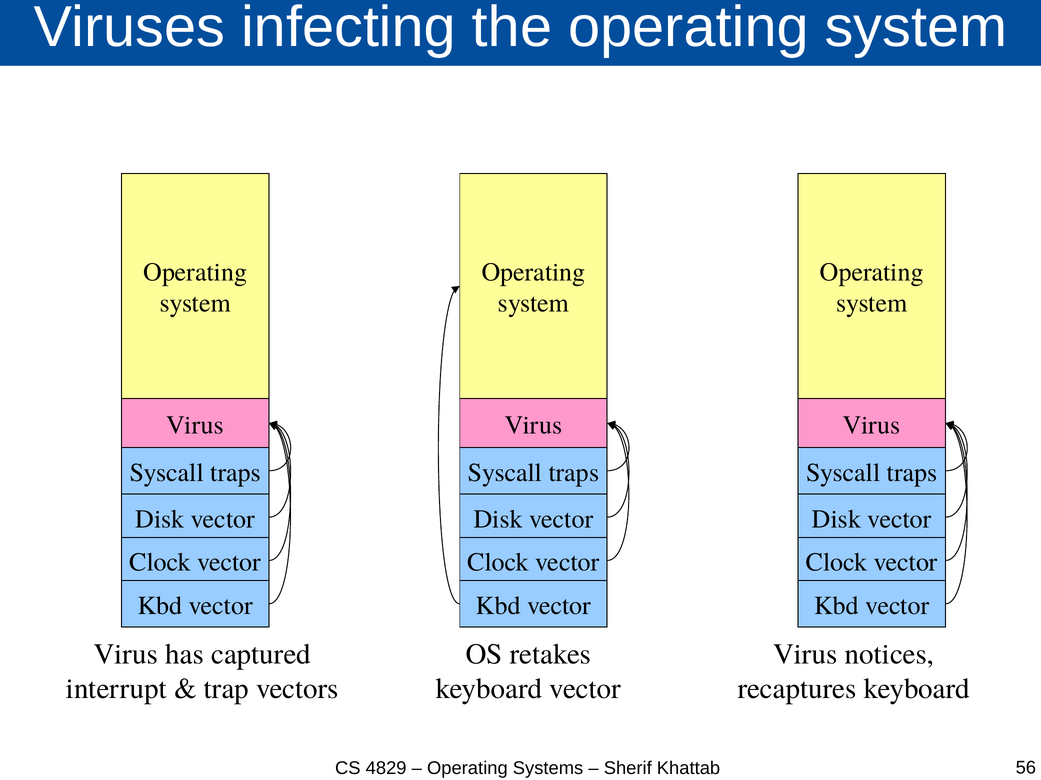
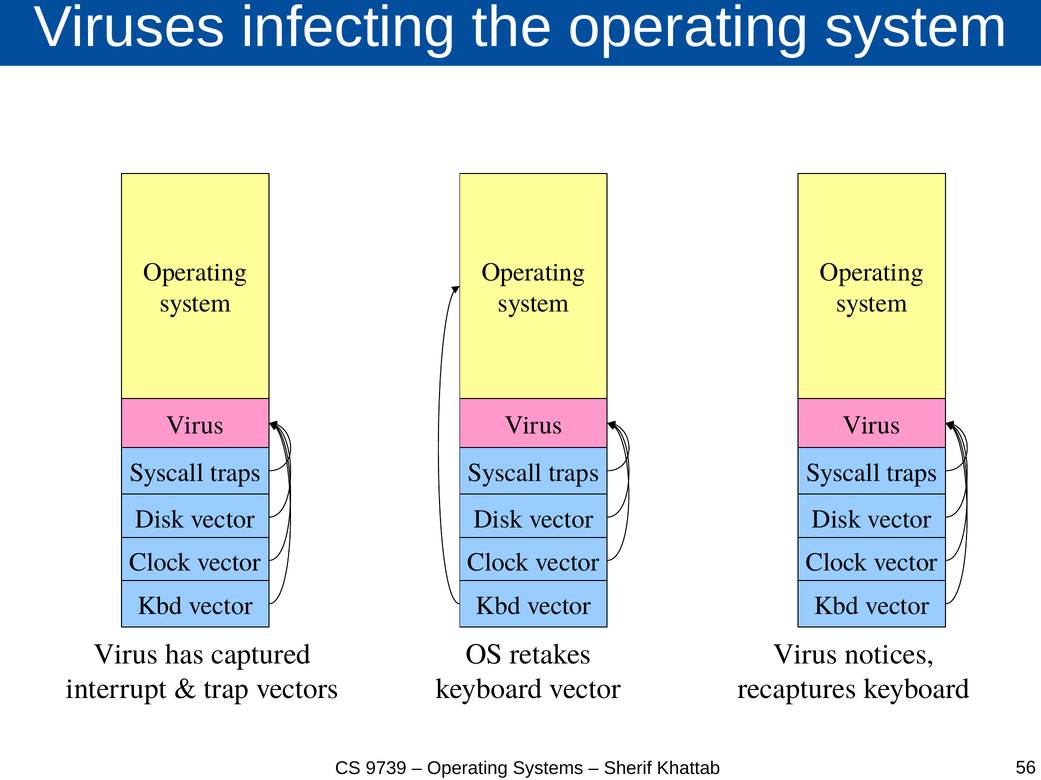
4829: 4829 -> 9739
